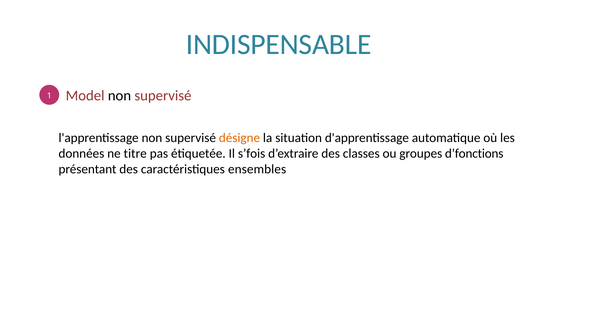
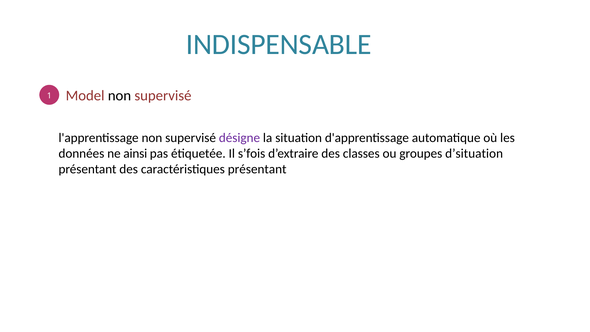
désigne colour: orange -> purple
titre: titre -> ainsi
d’fonctions: d’fonctions -> d’situation
caractéristiques ensembles: ensembles -> présentant
